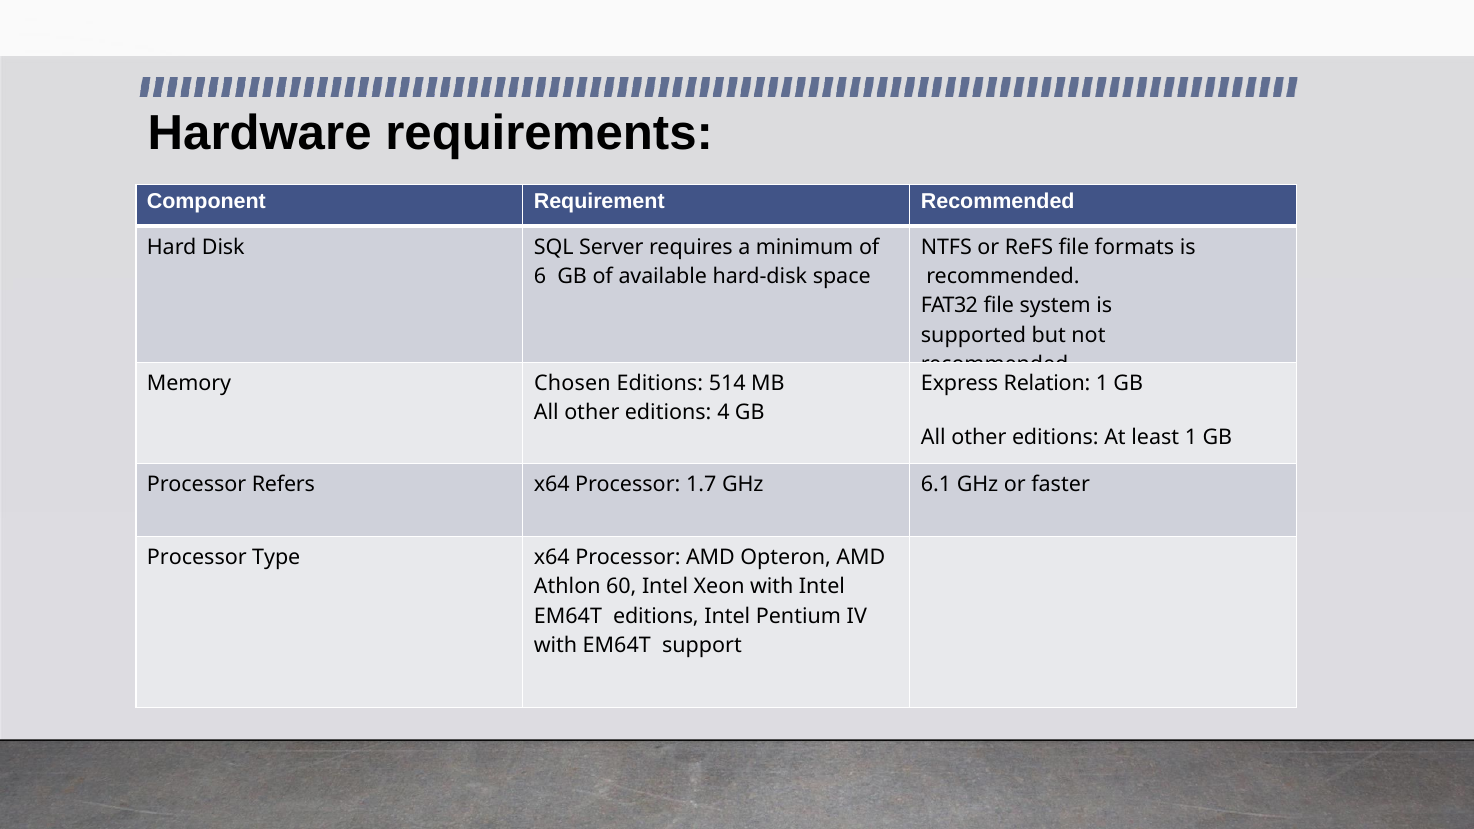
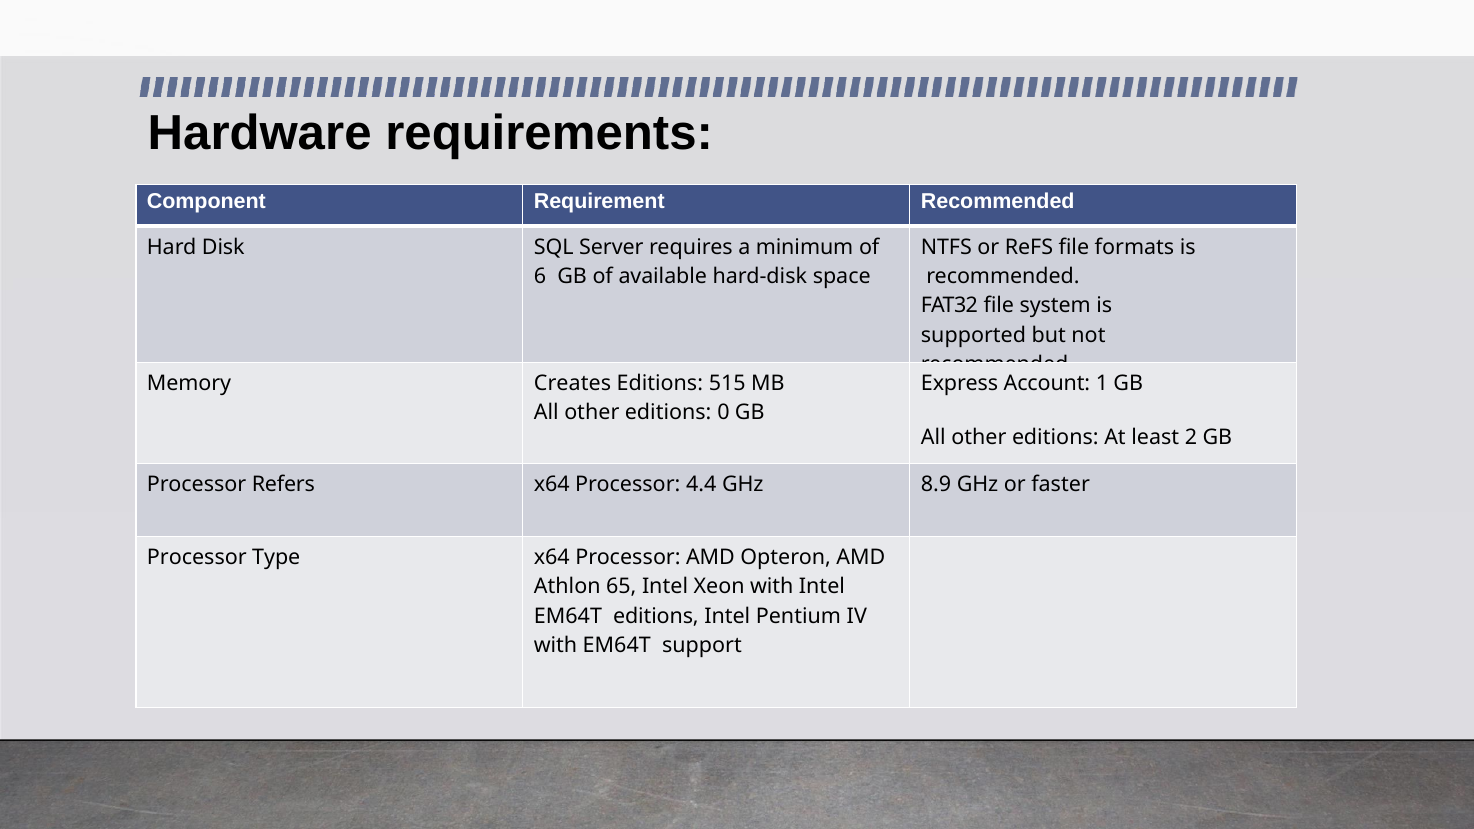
Chosen: Chosen -> Creates
514: 514 -> 515
Relation: Relation -> Account
4: 4 -> 0
least 1: 1 -> 2
1.7: 1.7 -> 4.4
6.1: 6.1 -> 8.9
60: 60 -> 65
